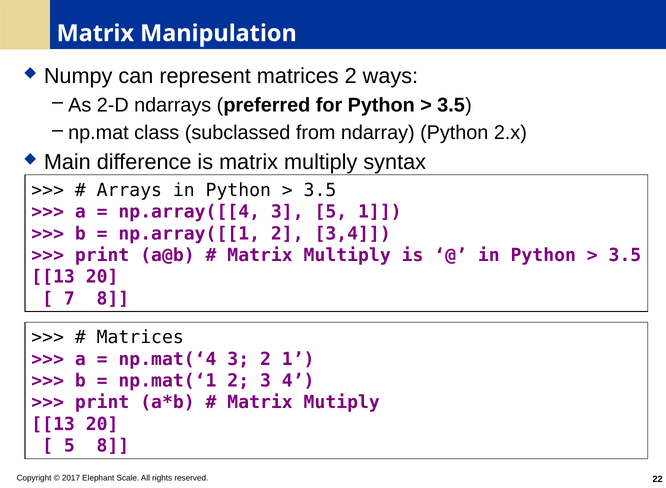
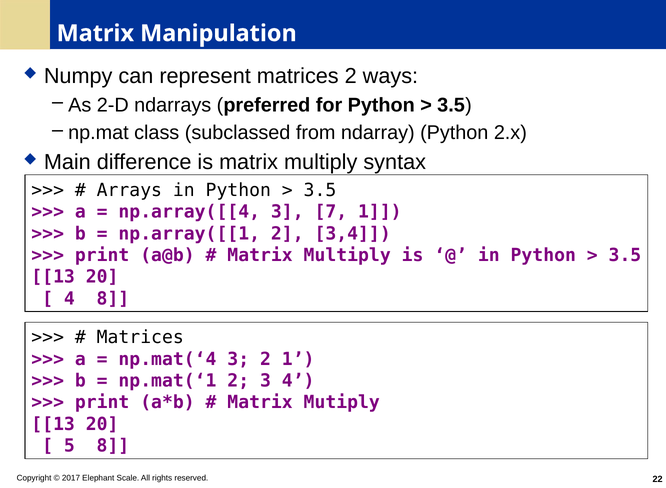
3 5: 5 -> 7
7 at (69, 298): 7 -> 4
